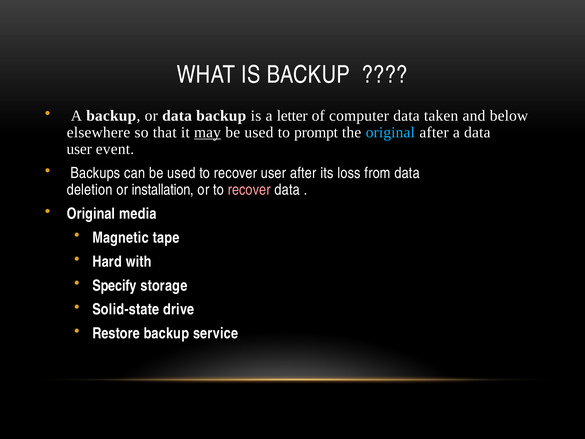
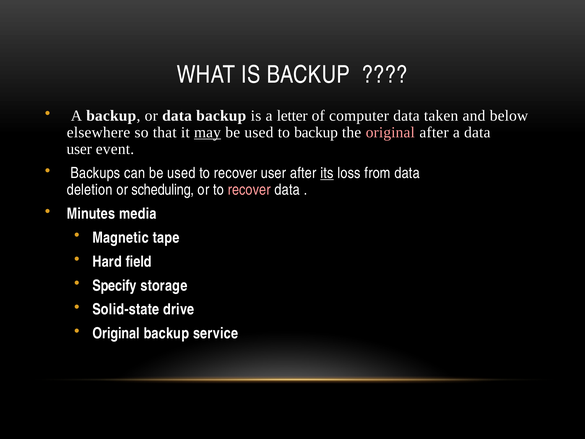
to prompt: prompt -> backup
original at (390, 132) colour: light blue -> pink
its underline: none -> present
installation: installation -> scheduling
Original at (91, 214): Original -> Minutes
with: with -> field
Restore at (116, 333): Restore -> Original
